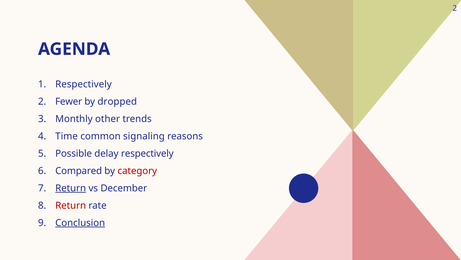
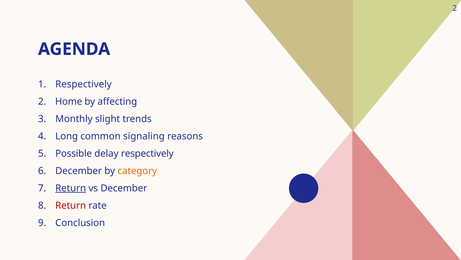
Fewer: Fewer -> Home
dropped: dropped -> affecting
other: other -> slight
Time: Time -> Long
Compared at (79, 170): Compared -> December
category colour: red -> orange
Conclusion underline: present -> none
